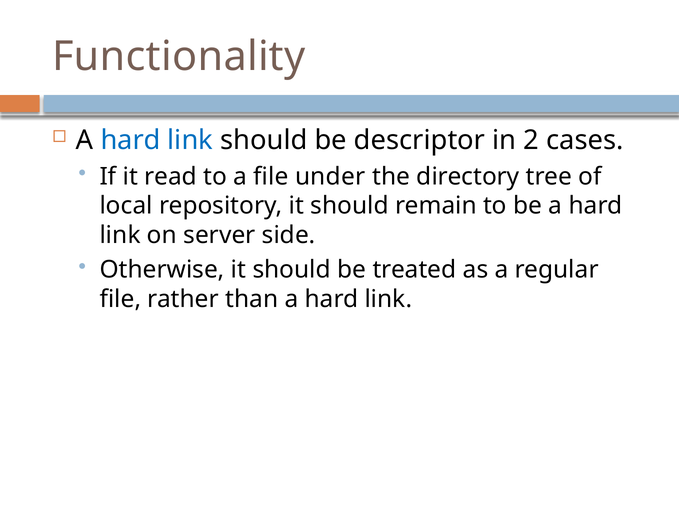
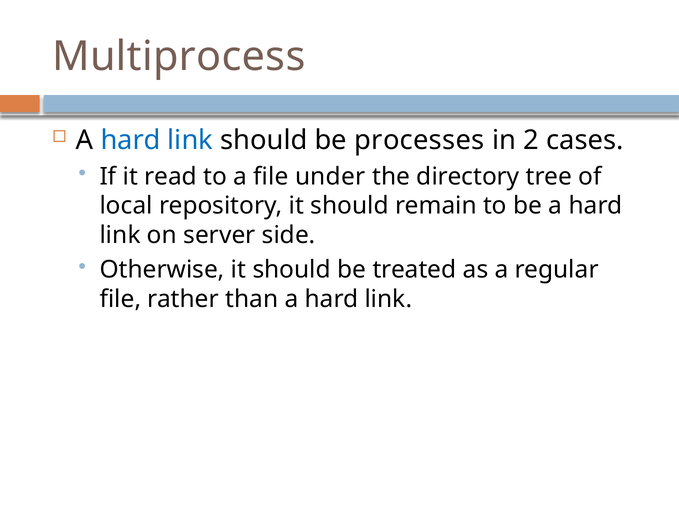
Functionality: Functionality -> Multiprocess
descriptor: descriptor -> processes
